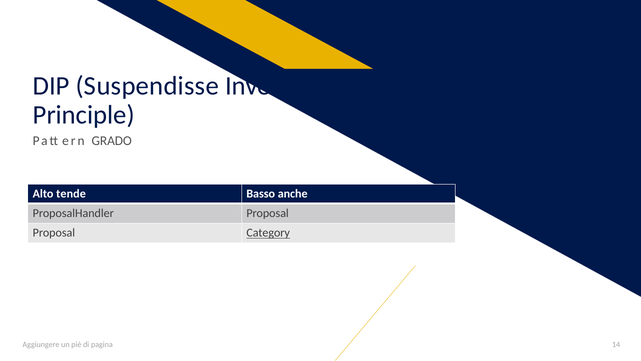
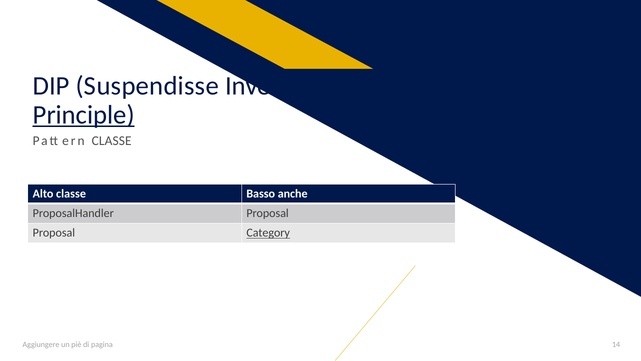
Principle underline: none -> present
GRADO at (112, 141): GRADO -> CLASSE
Alto tende: tende -> classe
